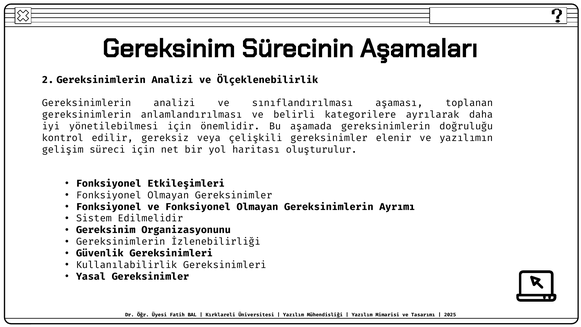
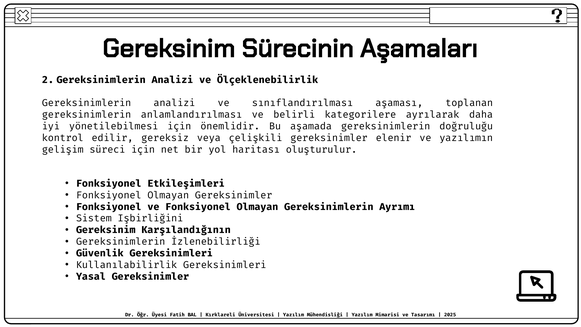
Edilmelidir: Edilmelidir -> Işbirliğini
Organizasyonunu: Organizasyonunu -> Karşılandığının
